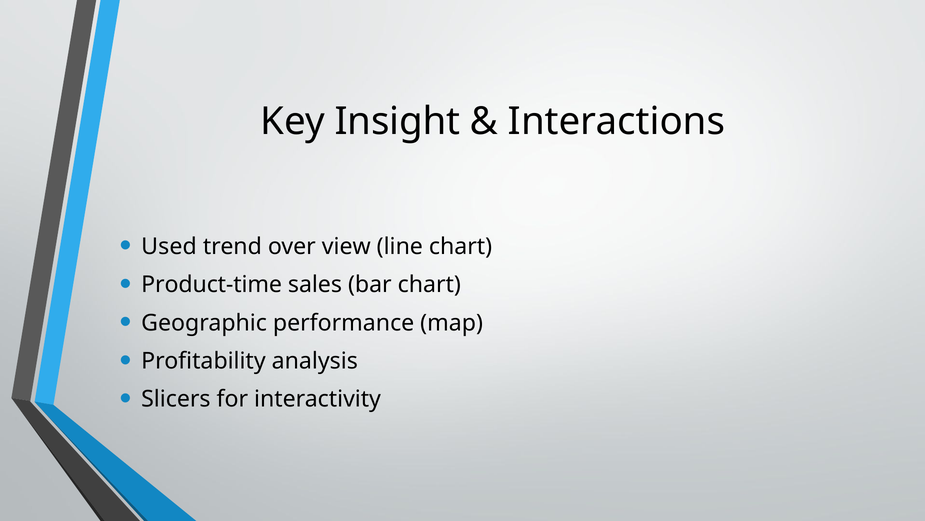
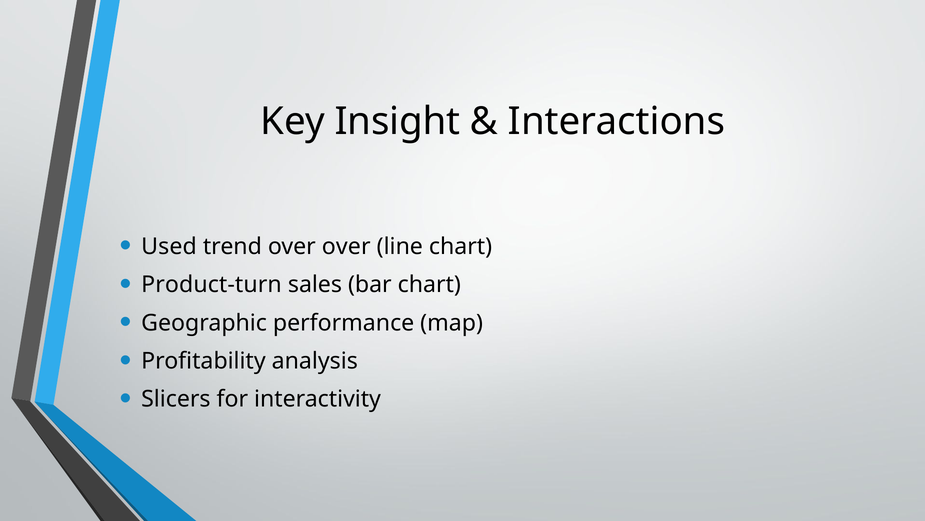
over view: view -> over
Product-time: Product-time -> Product-turn
